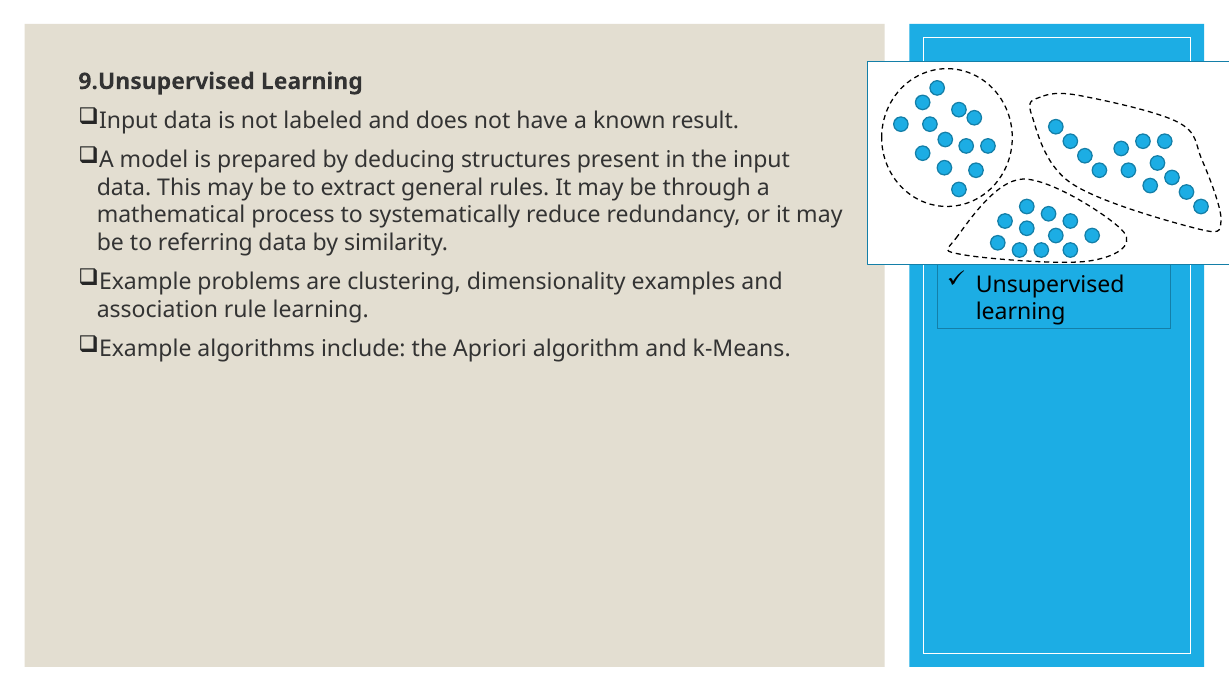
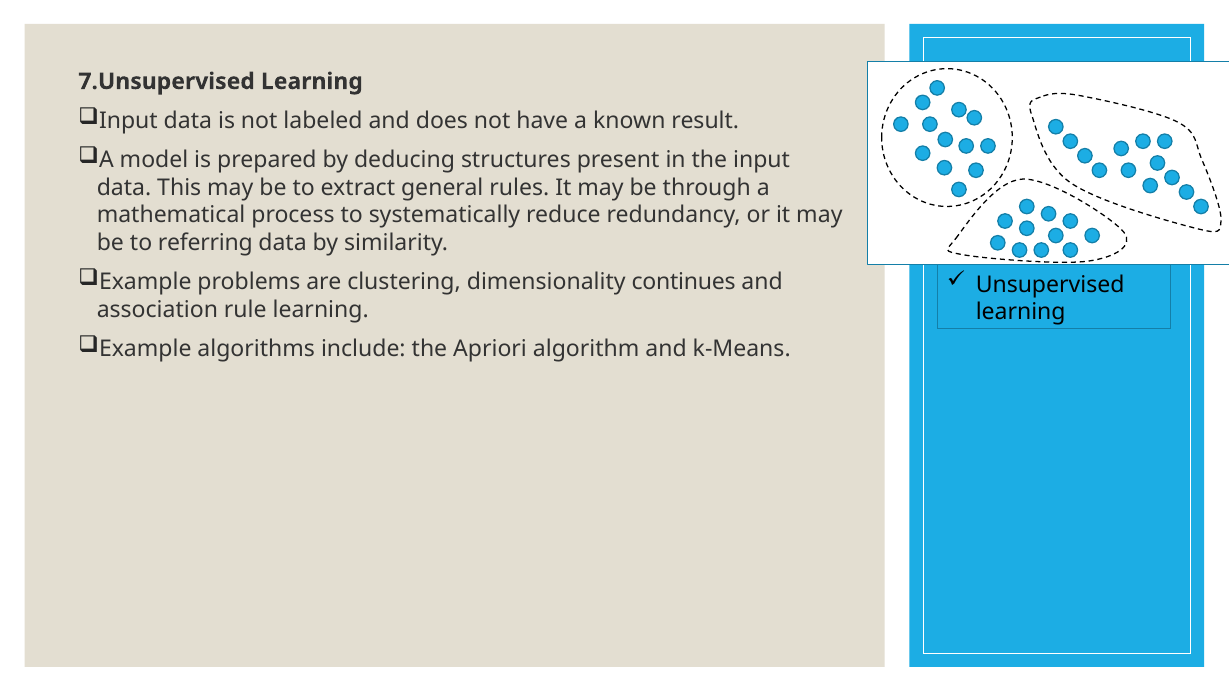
9.Unsupervised: 9.Unsupervised -> 7.Unsupervised
examples: examples -> continues
